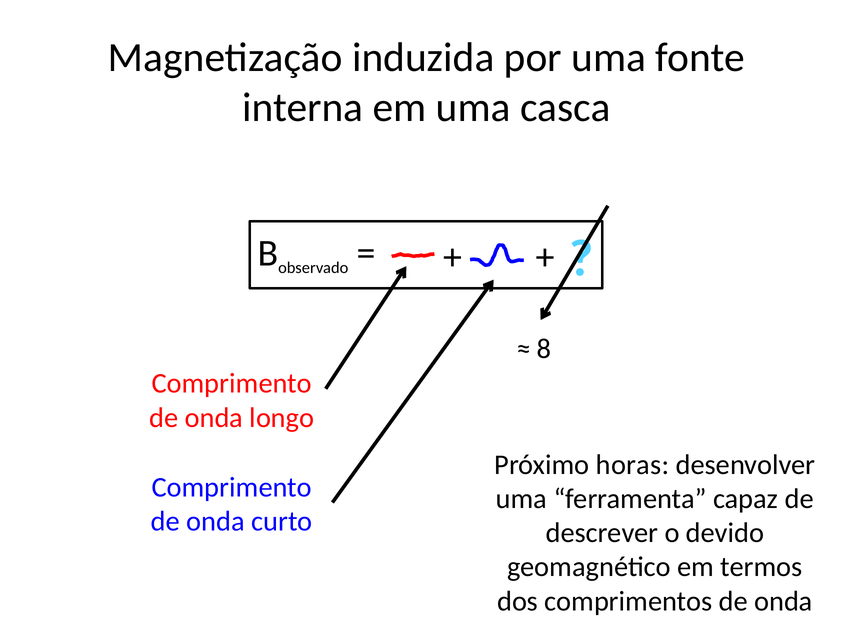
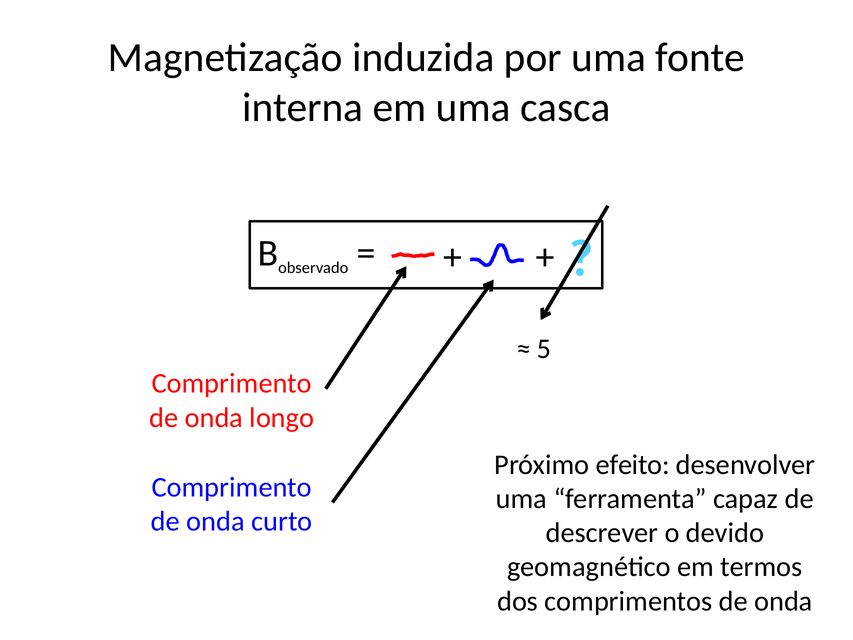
8: 8 -> 5
horas: horas -> efeito
